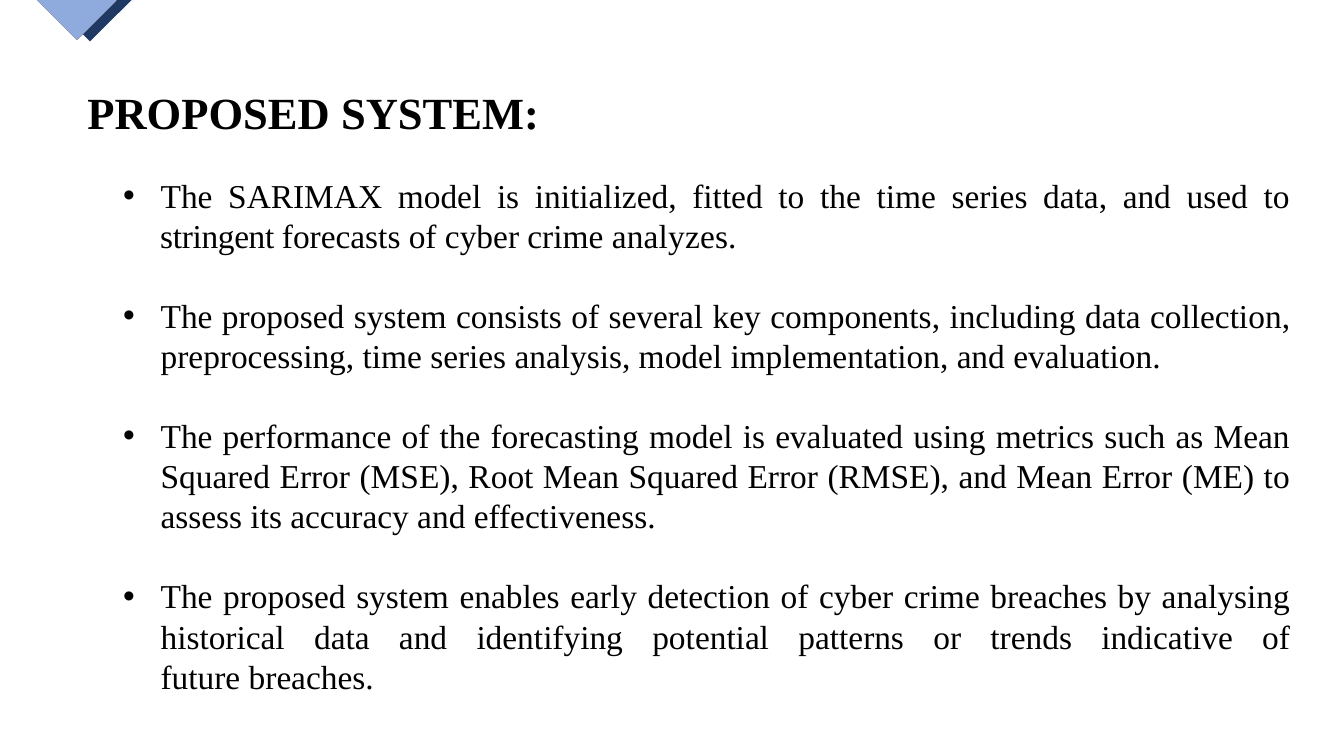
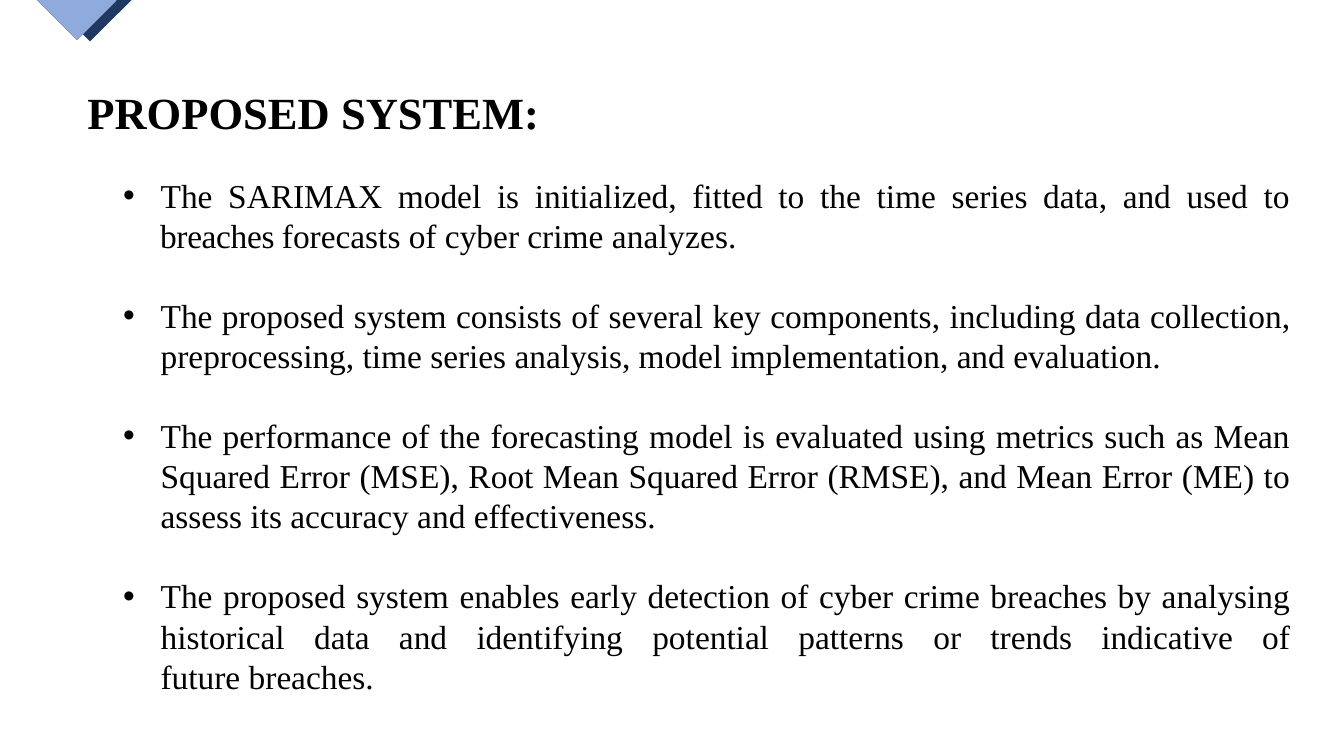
stringent at (217, 238): stringent -> breaches
